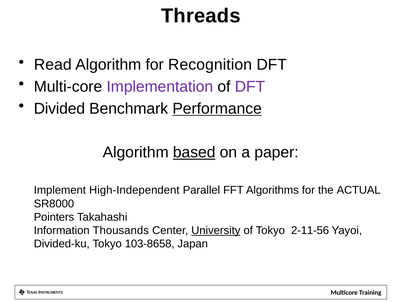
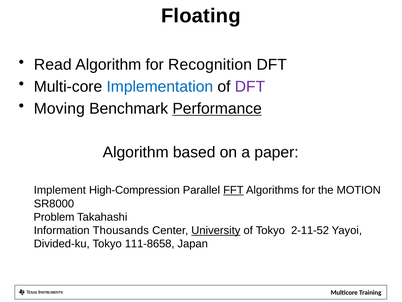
Threads: Threads -> Floating
Implementation colour: purple -> blue
Divided: Divided -> Moving
based underline: present -> none
High-Independent: High-Independent -> High-Compression
FFT at (233, 190) underline: none -> present
ACTUAL: ACTUAL -> MOTION
Pointers: Pointers -> Problem
2-11-56: 2-11-56 -> 2-11-52
103-8658: 103-8658 -> 111-8658
